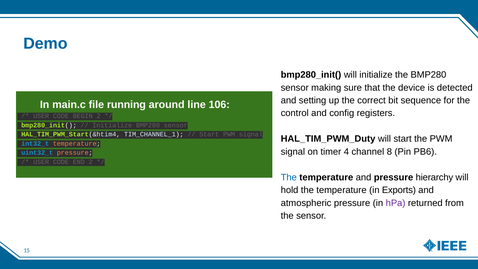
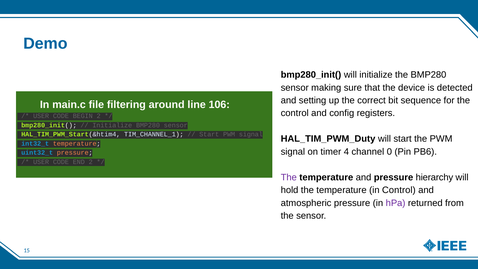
running: running -> filtering
8: 8 -> 0
The at (289, 177) colour: blue -> purple
in Exports: Exports -> Control
